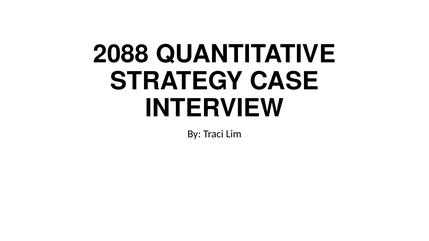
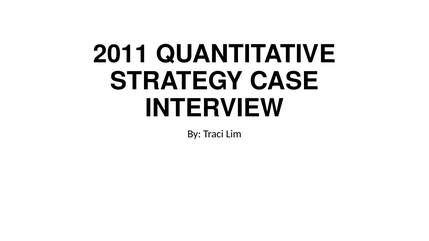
2088: 2088 -> 2011
